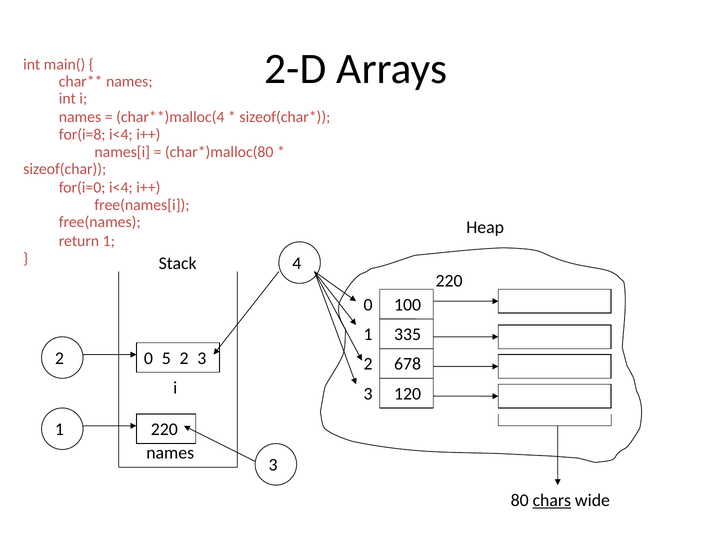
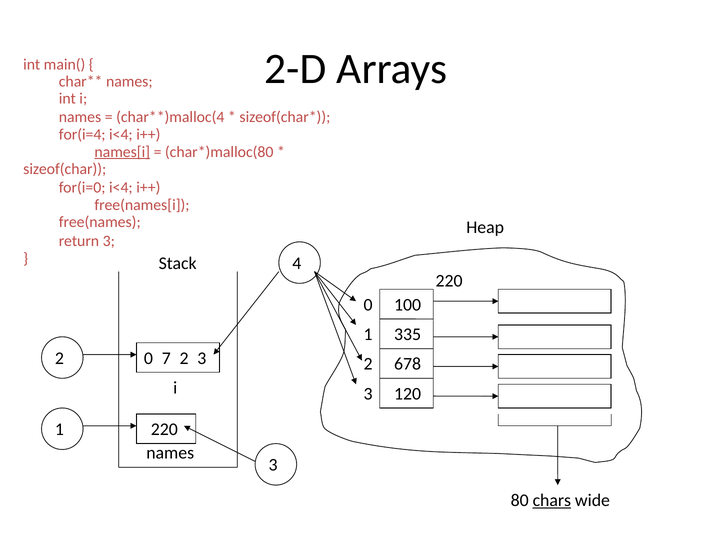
for(i=8: for(i=8 -> for(i=4
names[i underline: none -> present
return 1: 1 -> 3
5: 5 -> 7
